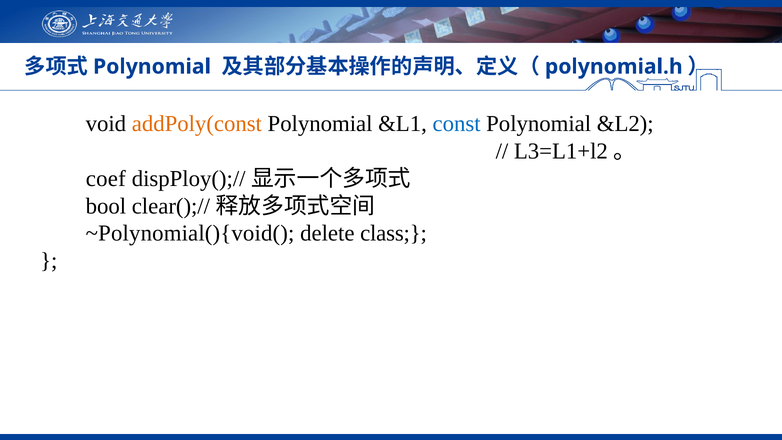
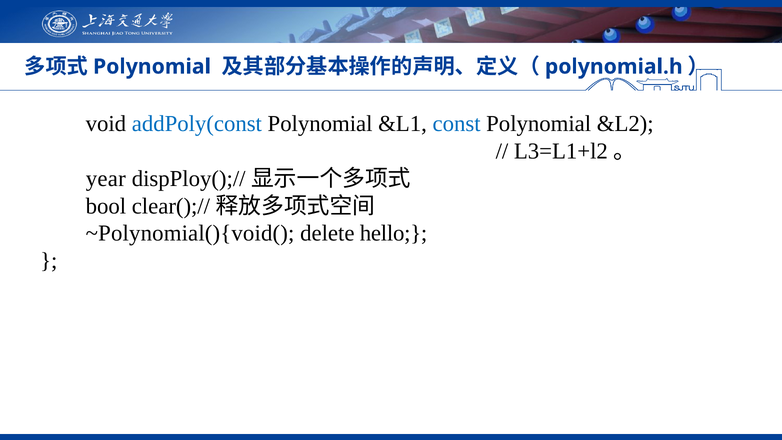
addPoly(const colour: orange -> blue
coef: coef -> year
class: class -> hello
